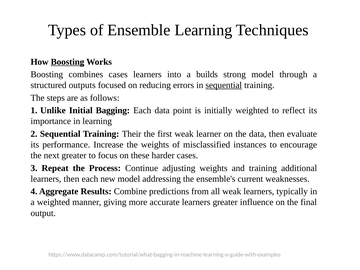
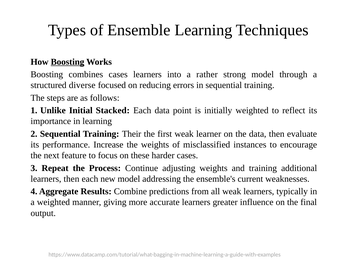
builds: builds -> rather
outputs: outputs -> diverse
sequential at (224, 85) underline: present -> none
Bagging: Bagging -> Stacked
next greater: greater -> feature
